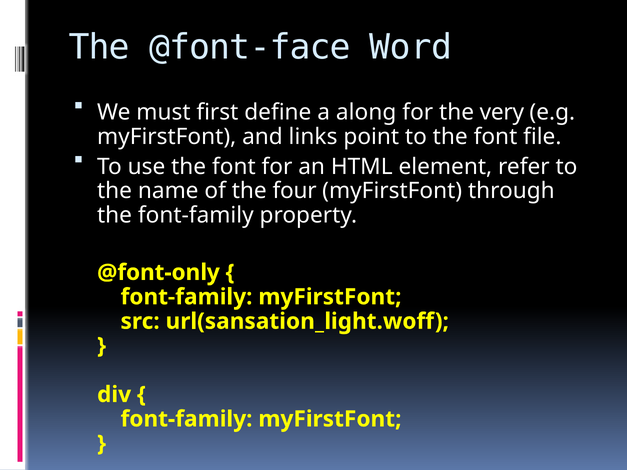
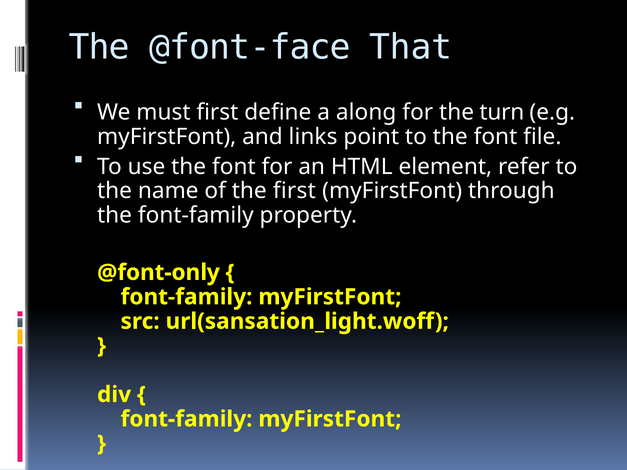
Word: Word -> That
very: very -> turn
the four: four -> first
